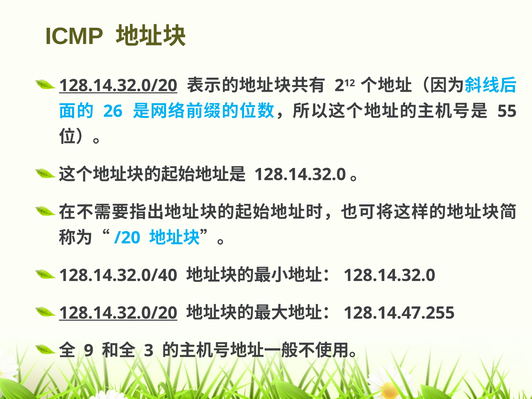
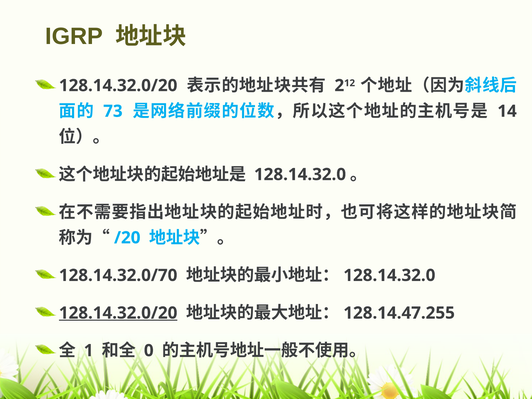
ICMP: ICMP -> IGRP
128.14.32.0/20 at (118, 86) underline: present -> none
26: 26 -> 73
55: 55 -> 14
128.14.32.0/40: 128.14.32.0/40 -> 128.14.32.0/70
9: 9 -> 1
3: 3 -> 0
